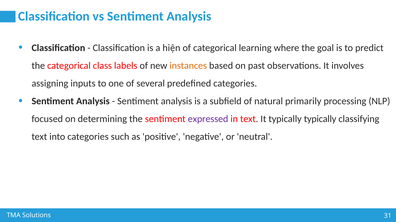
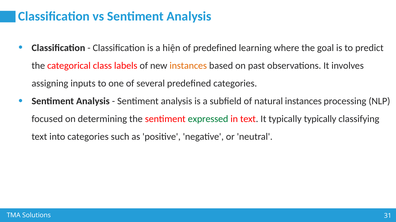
of categorical: categorical -> predefined
natural primarily: primarily -> instances
expressed colour: purple -> green
